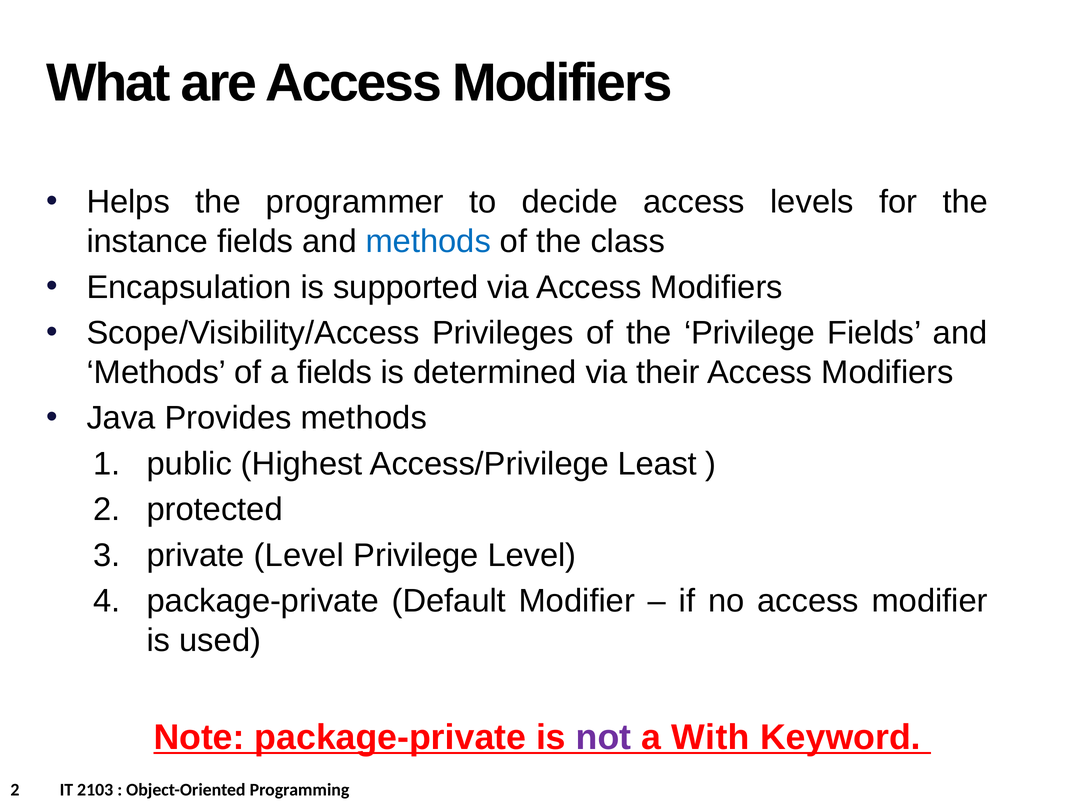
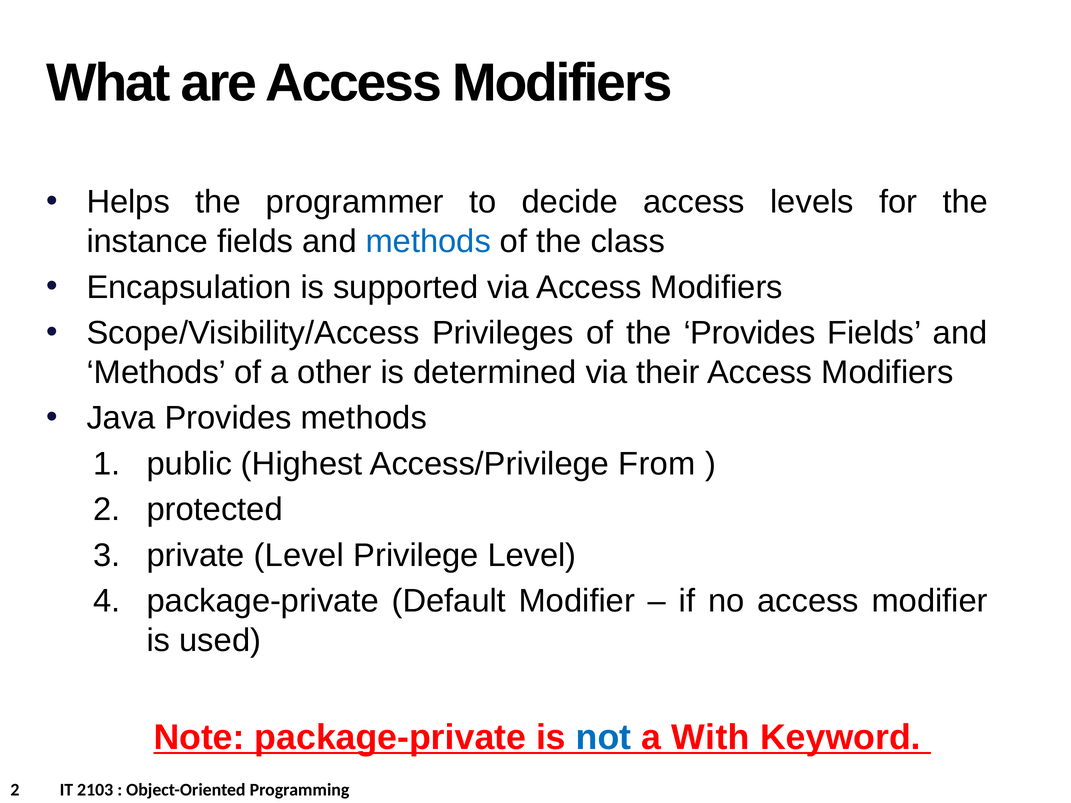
the Privilege: Privilege -> Provides
a fields: fields -> other
Least: Least -> From
not colour: purple -> blue
